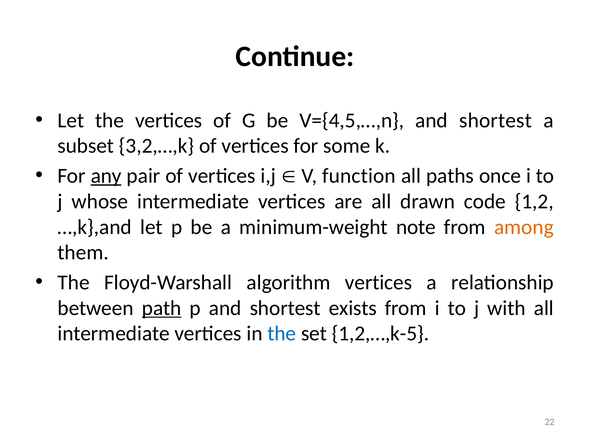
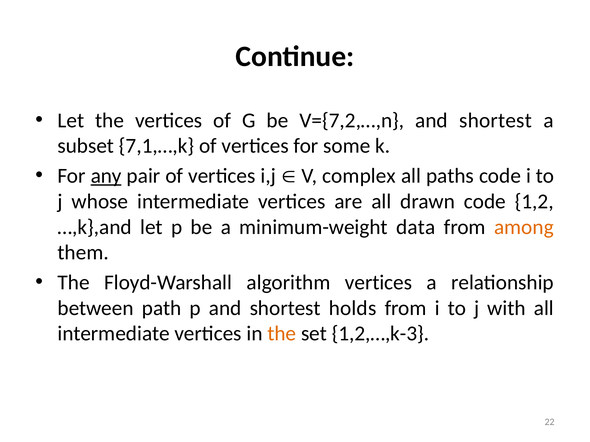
V={4,5,…,n: V={4,5,…,n -> V={7,2,…,n
3,2,…,k: 3,2,…,k -> 7,1,…,k
function: function -> complex
paths once: once -> code
note: note -> data
path underline: present -> none
exists: exists -> holds
the at (282, 334) colour: blue -> orange
1,2,…,k-5: 1,2,…,k-5 -> 1,2,…,k-3
